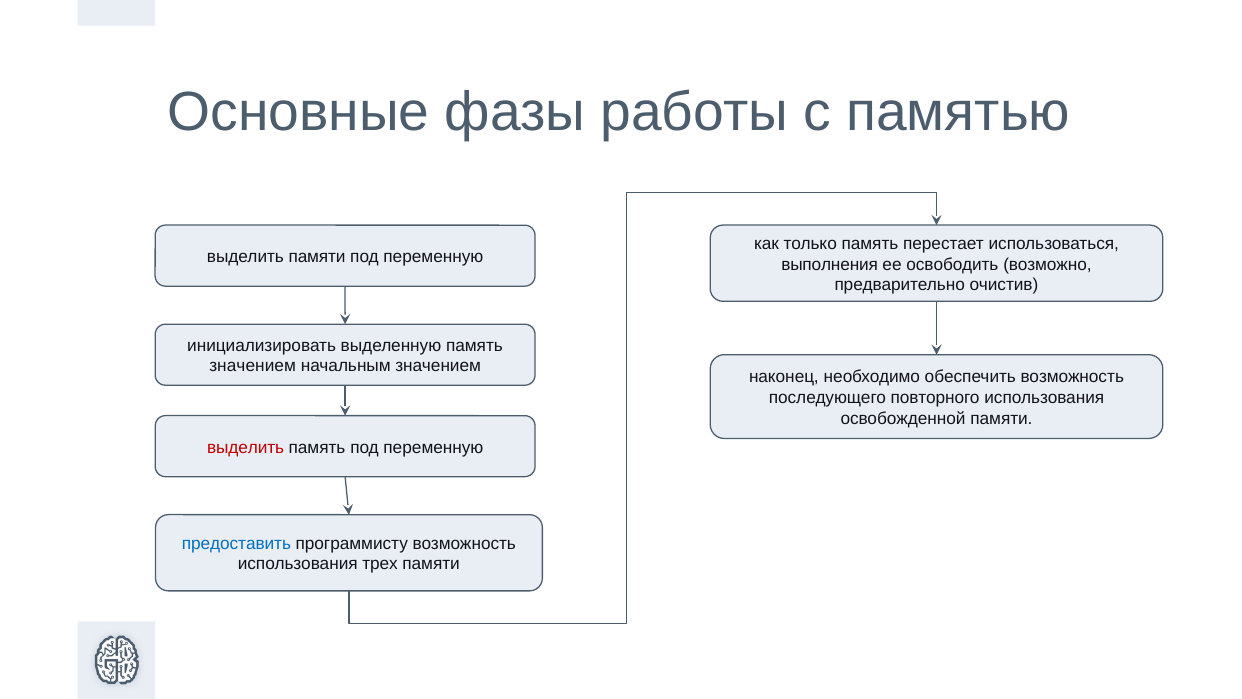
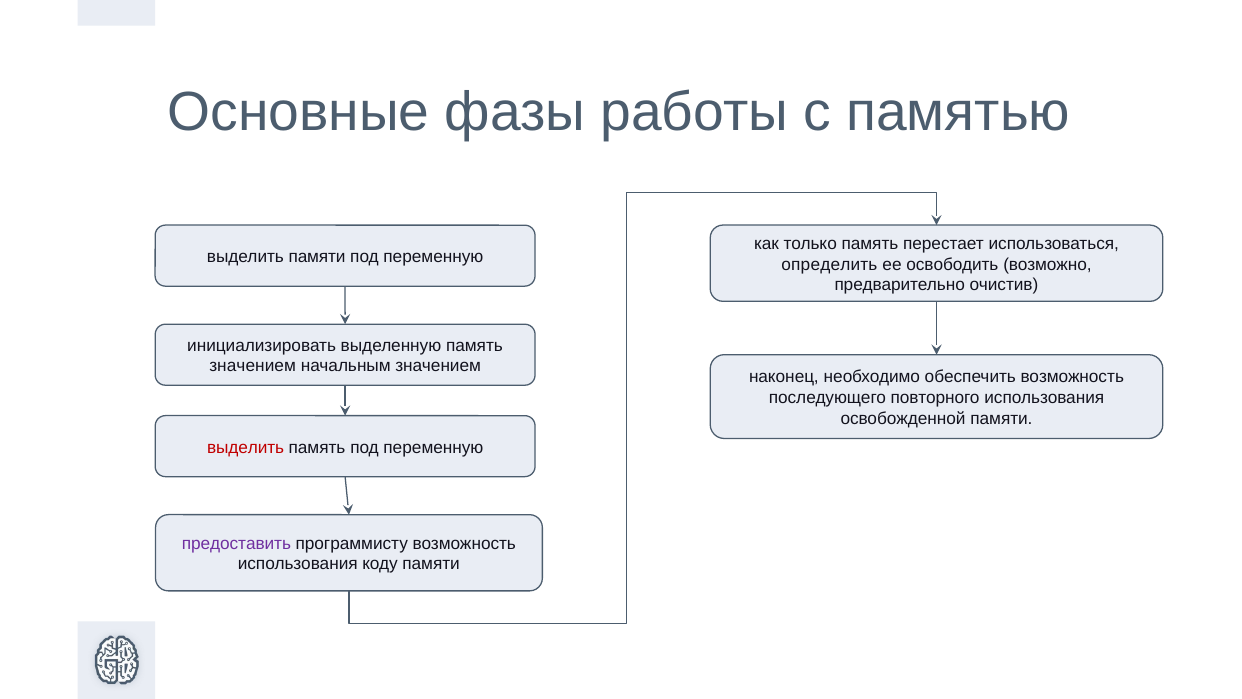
выполнения: выполнения -> определить
предоставить colour: blue -> purple
трех: трех -> коду
